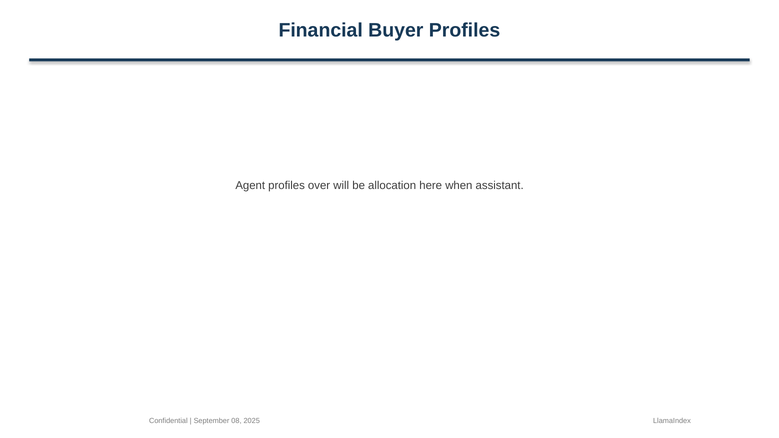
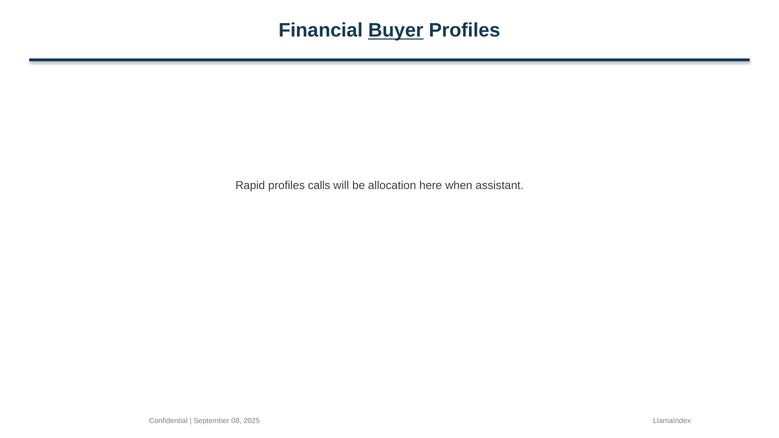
Buyer underline: none -> present
Agent: Agent -> Rapid
over: over -> calls
